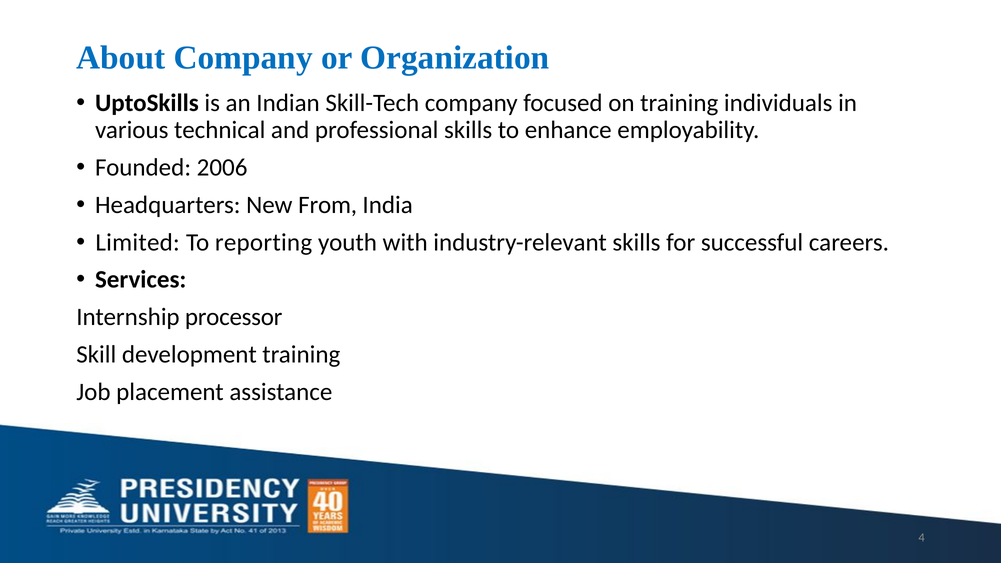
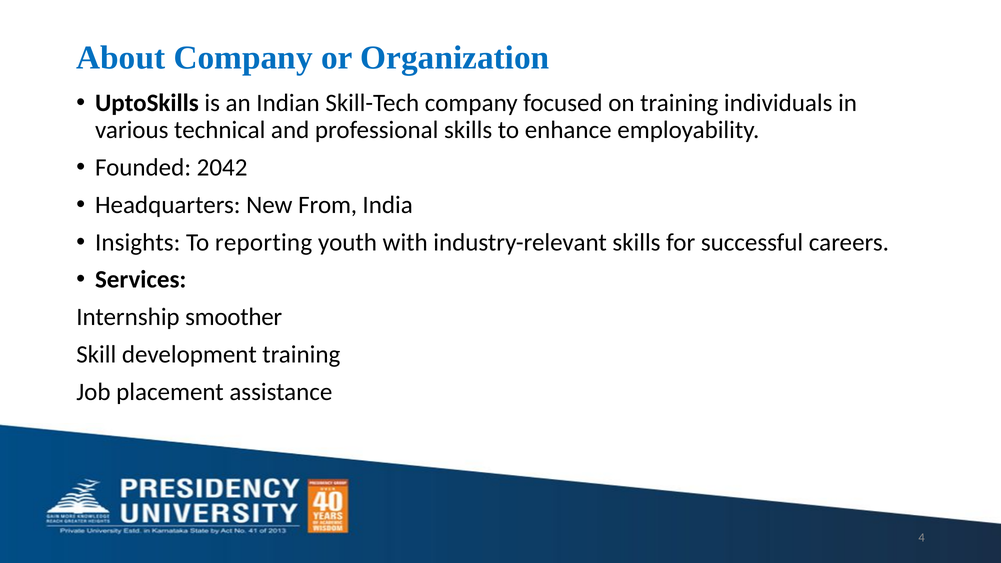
2006: 2006 -> 2042
Limited: Limited -> Insights
processor: processor -> smoother
